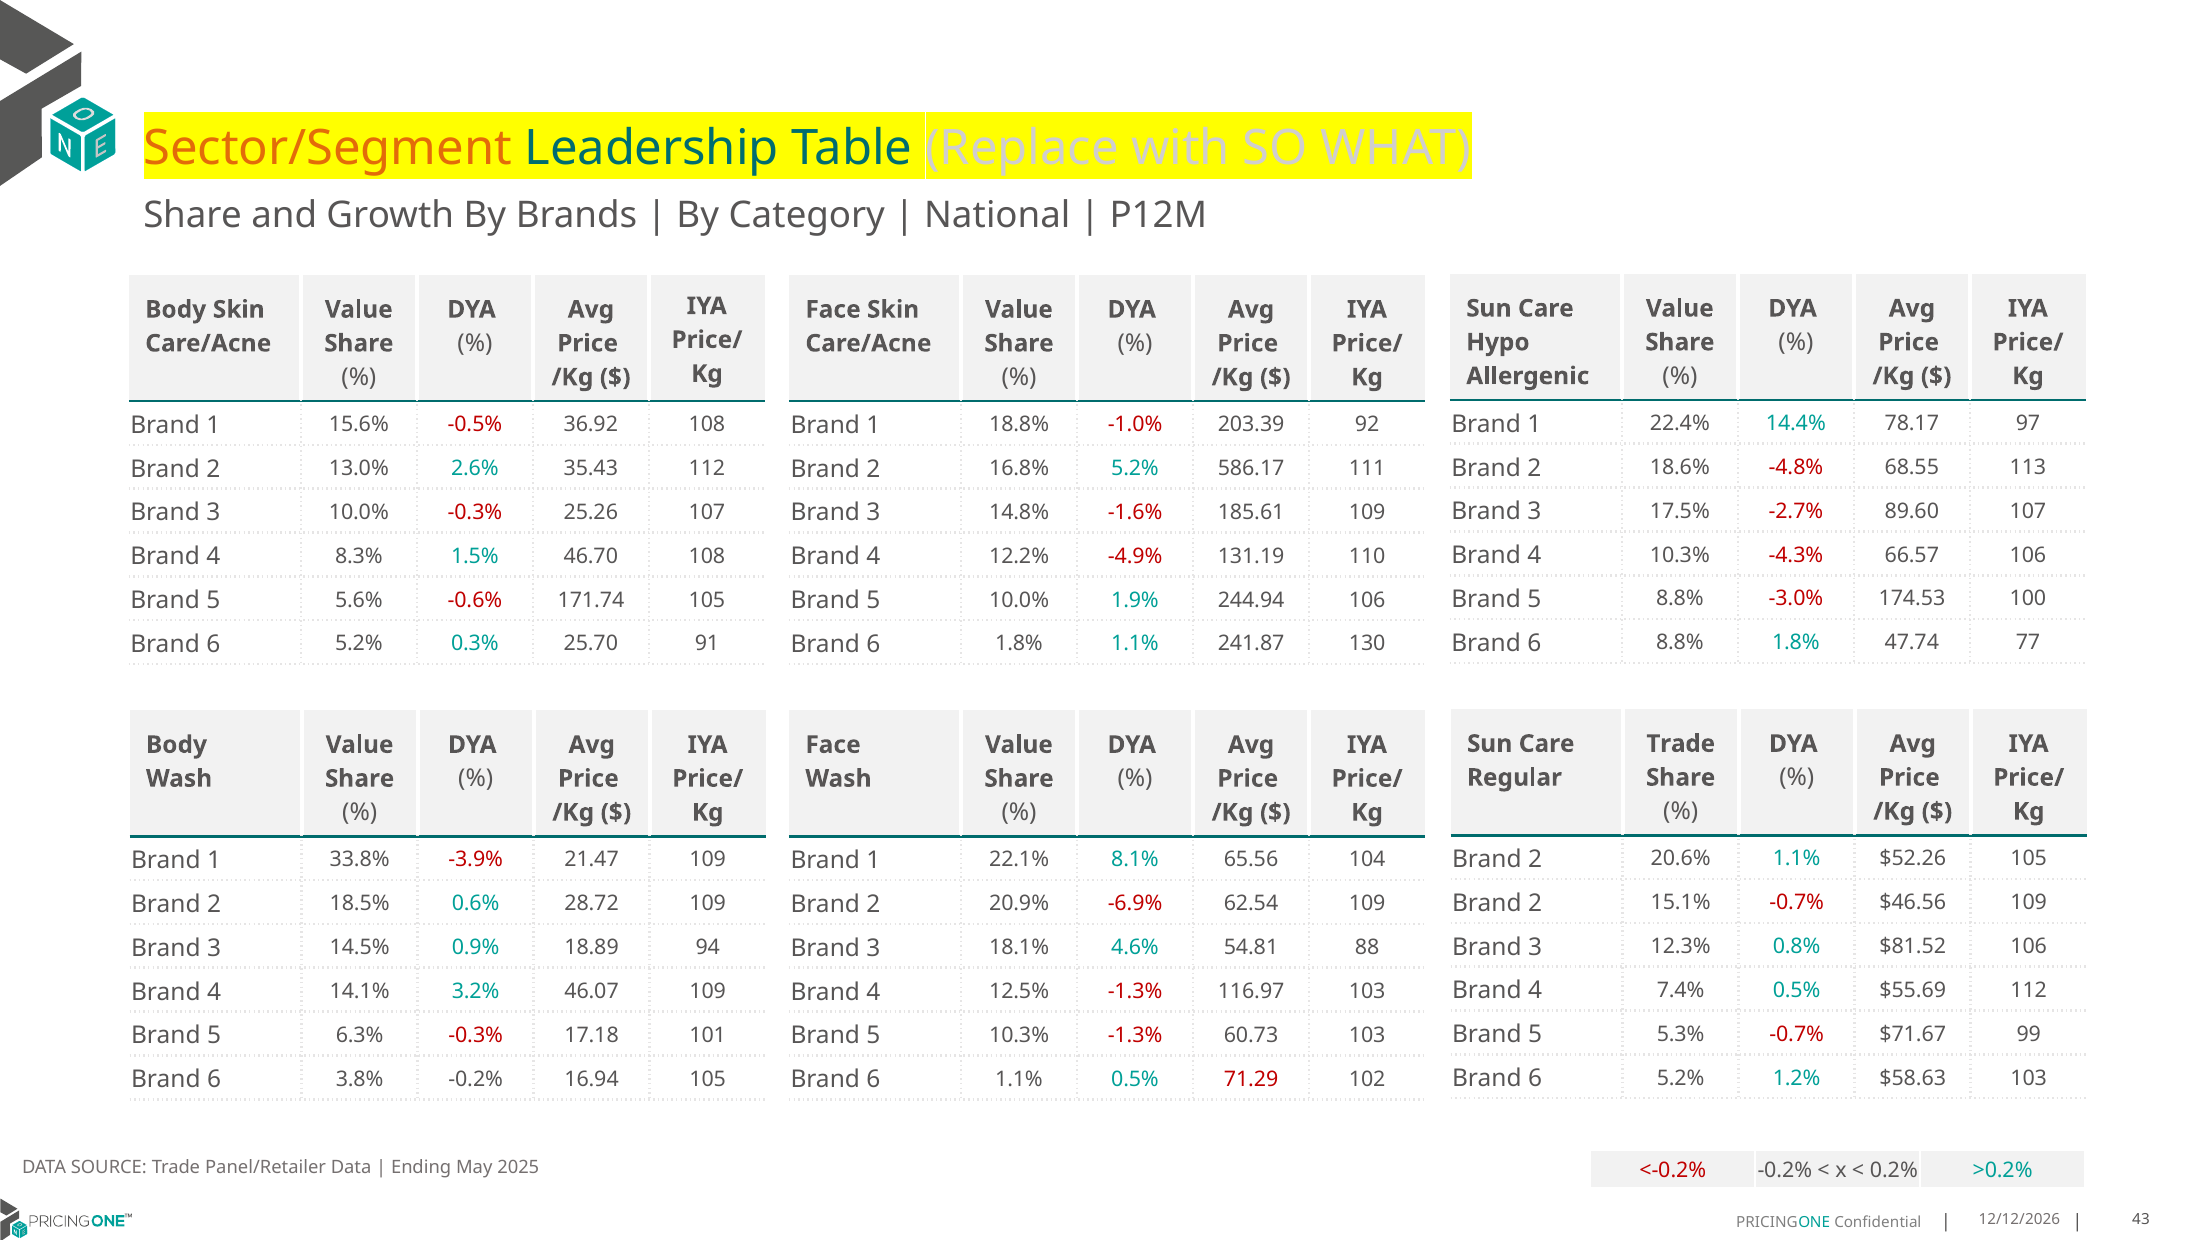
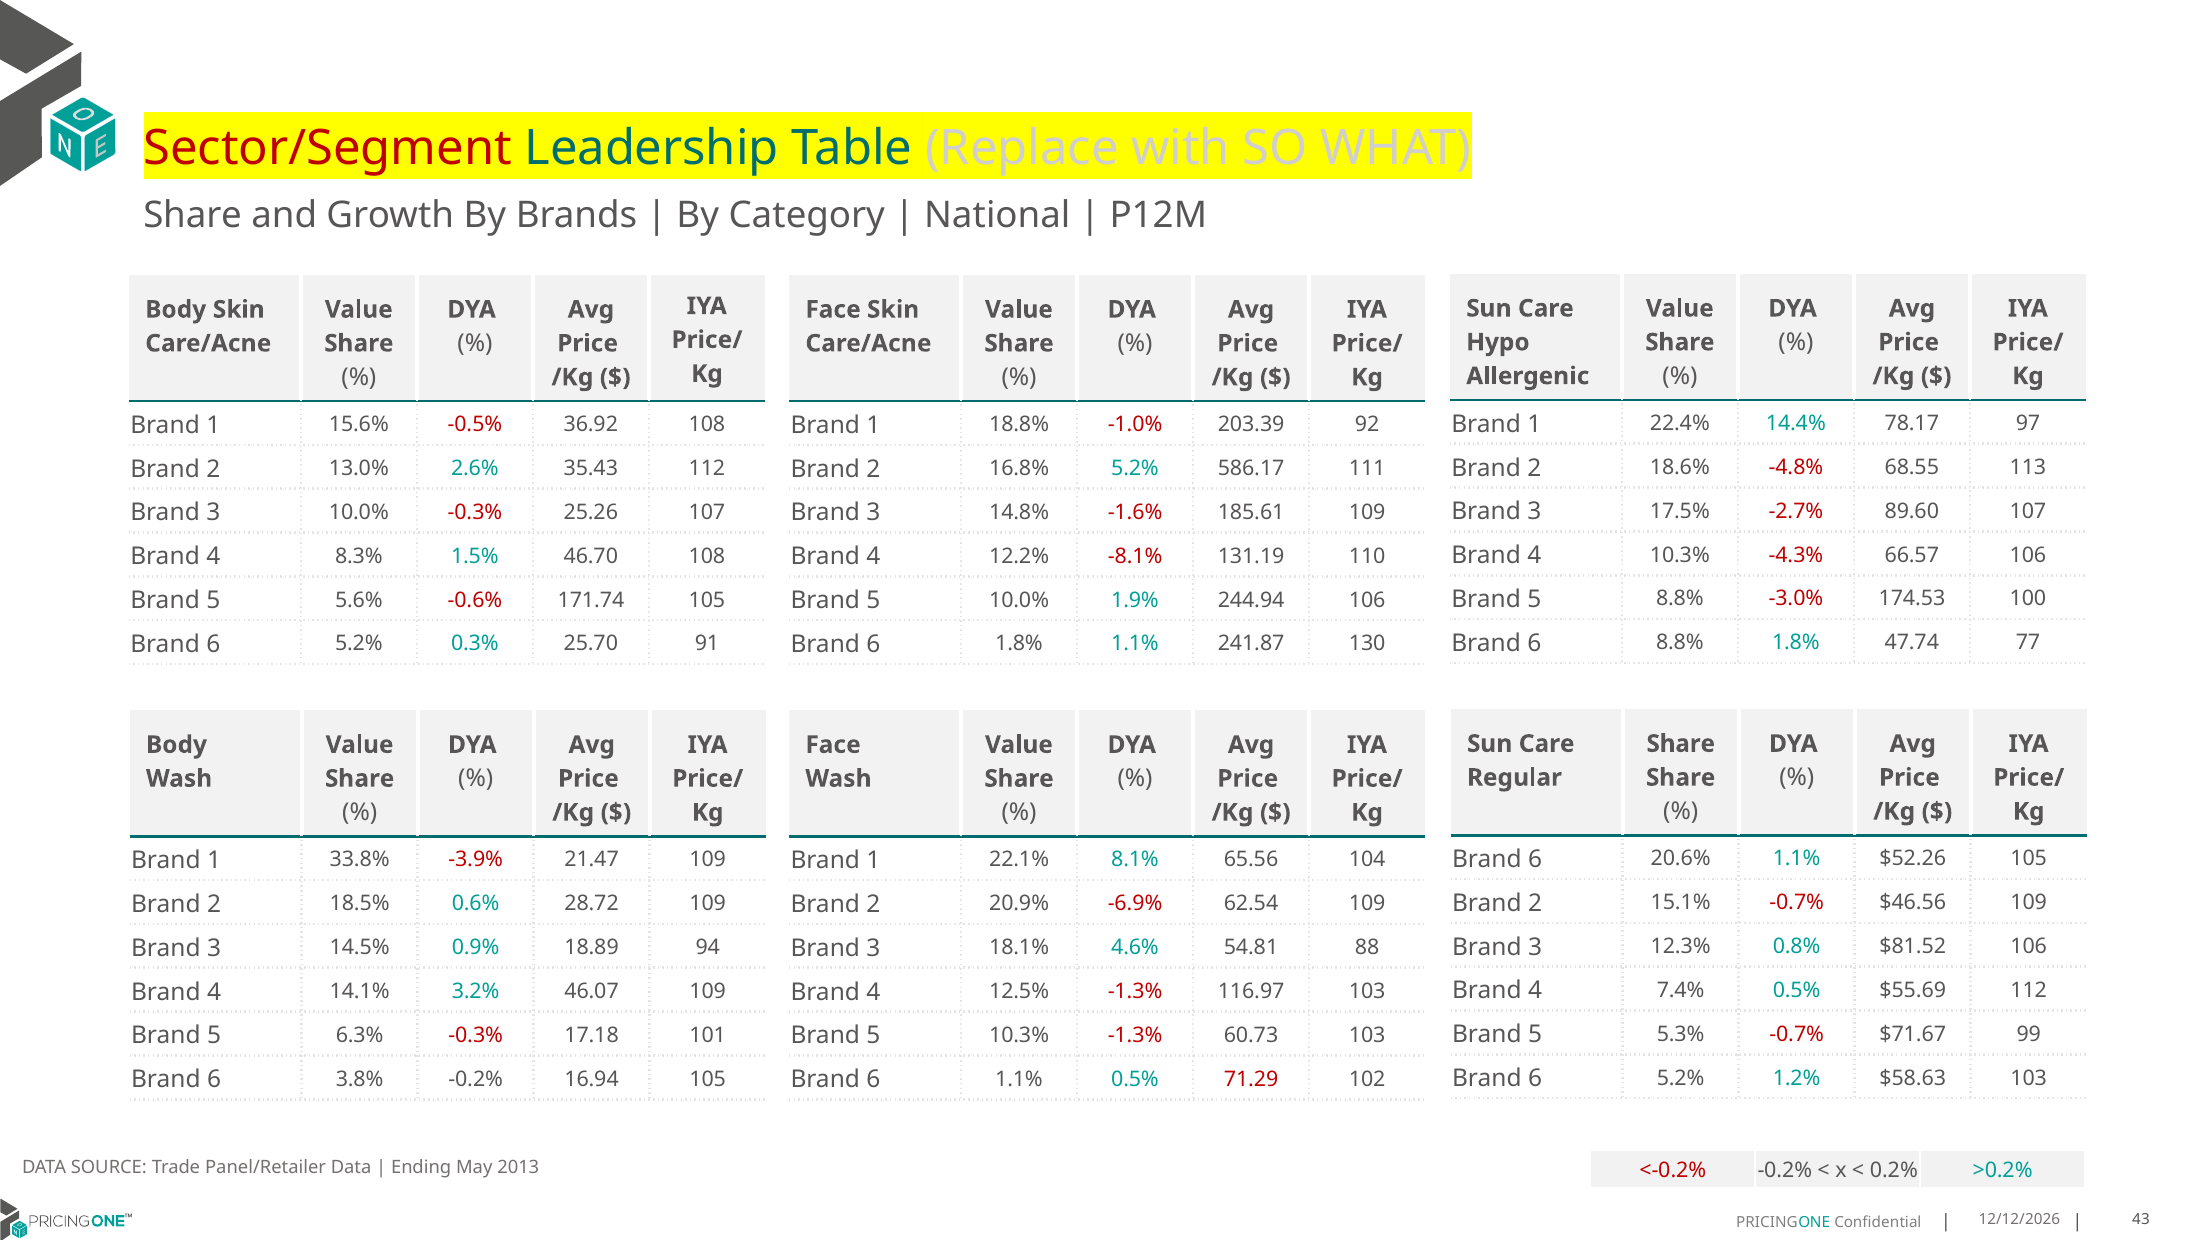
Sector/Segment colour: orange -> red
-4.9%: -4.9% -> -8.1%
Trade at (1681, 744): Trade -> Share
2 at (1535, 859): 2 -> 6
2025: 2025 -> 2013
